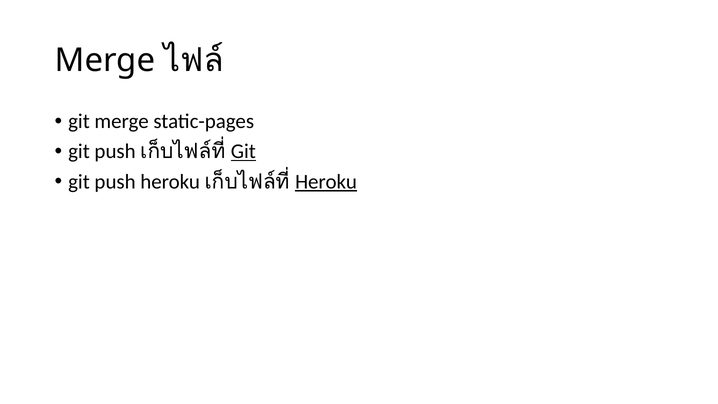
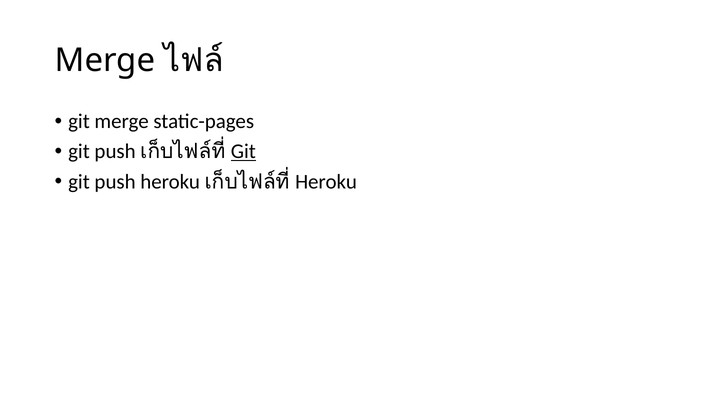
Heroku at (326, 182) underline: present -> none
